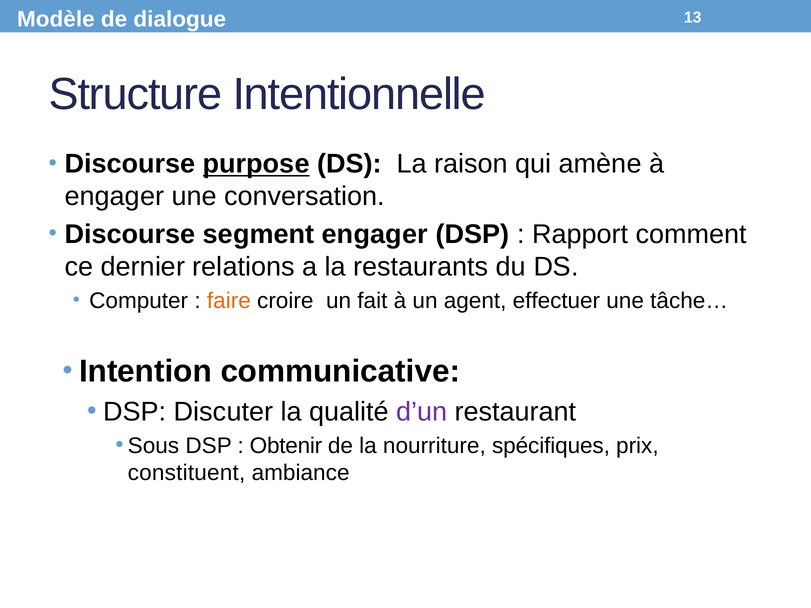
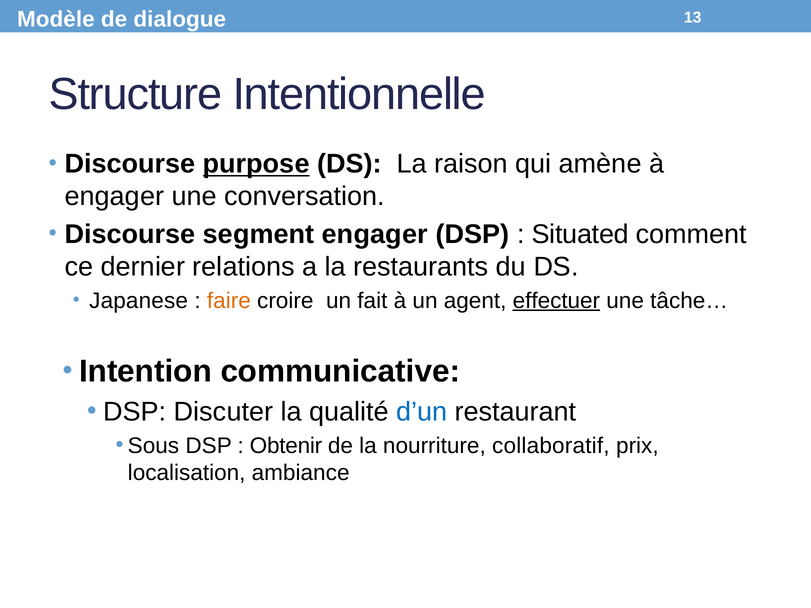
Rapport: Rapport -> Situated
Computer: Computer -> Japanese
effectuer underline: none -> present
d’un colour: purple -> blue
spécifiques: spécifiques -> collaboratif
constituent: constituent -> localisation
